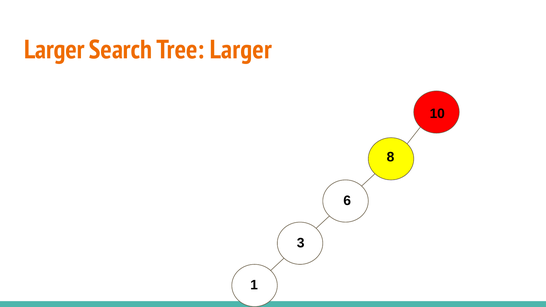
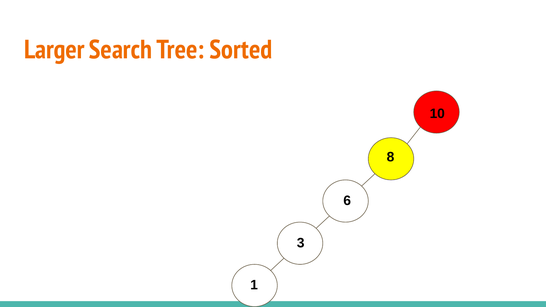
Tree Larger: Larger -> Sorted
